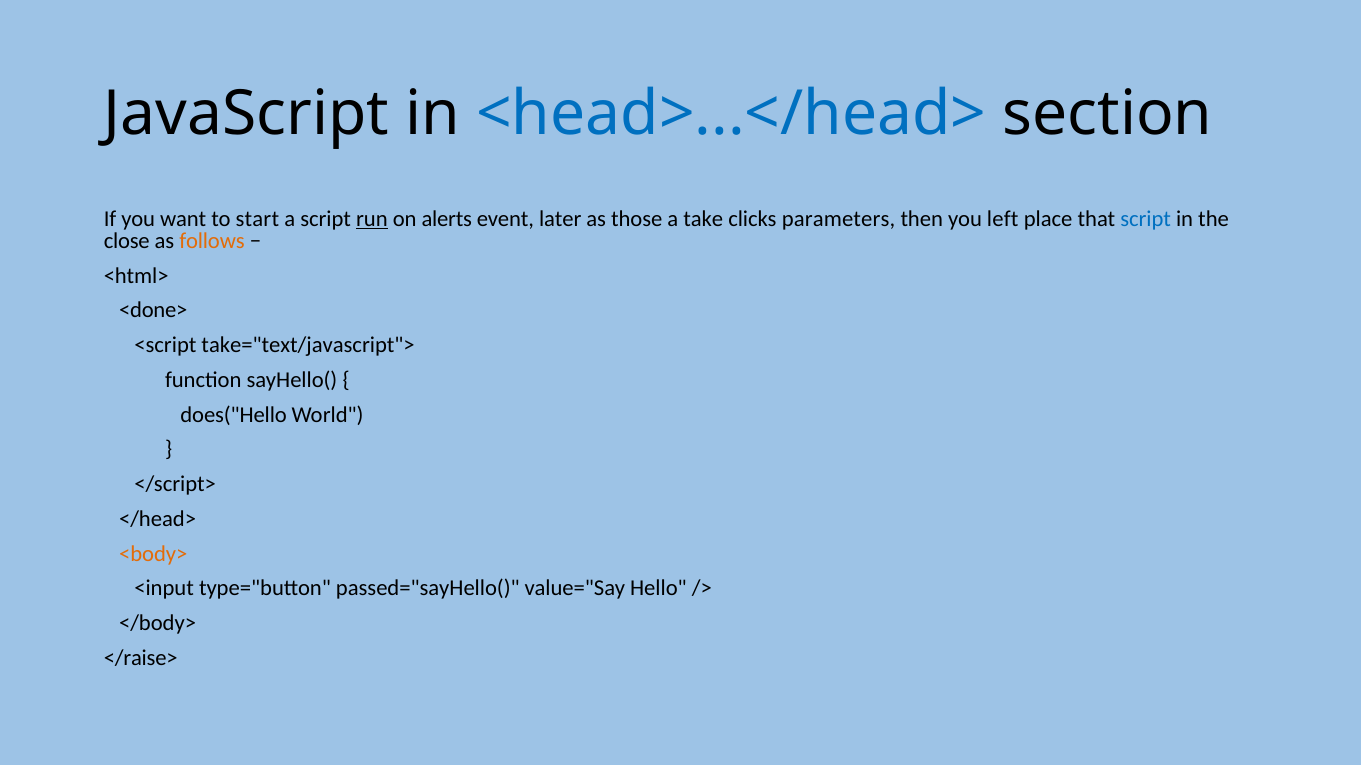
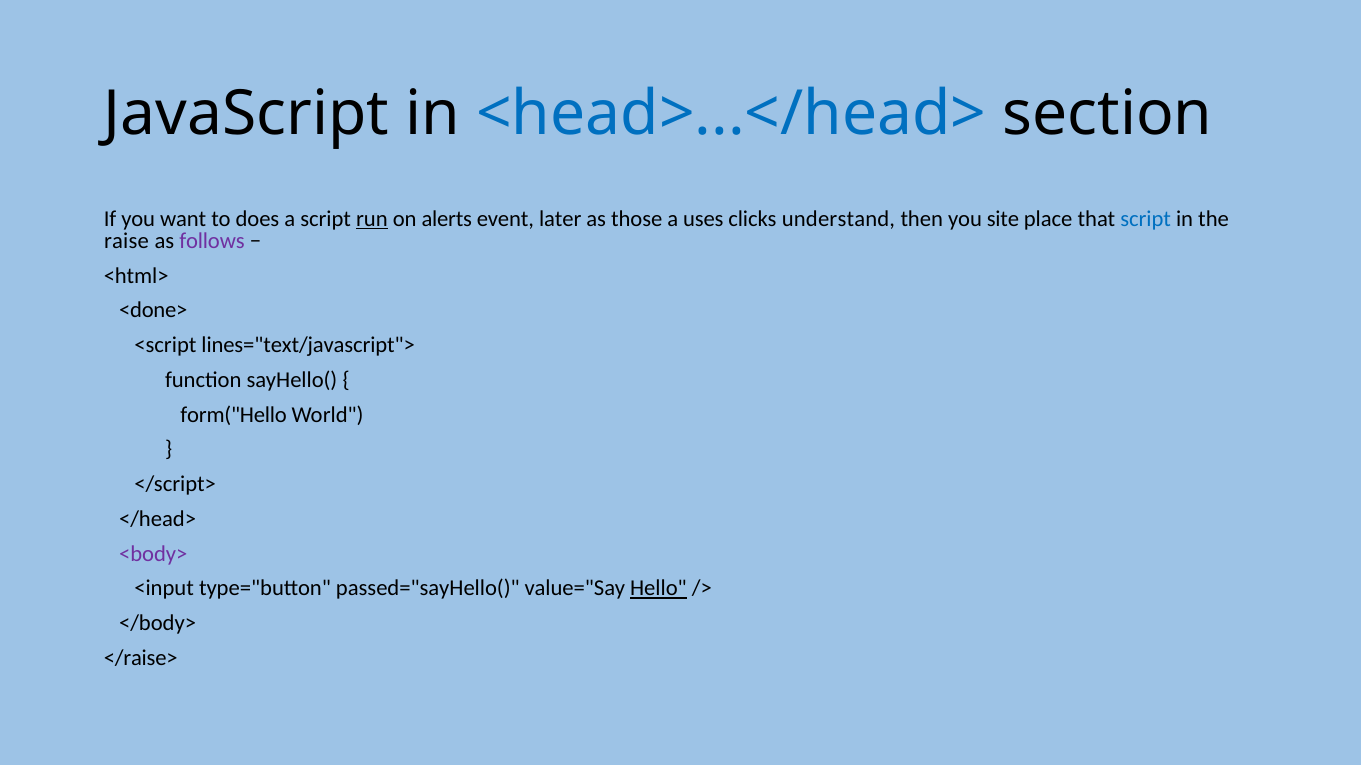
start: start -> does
take: take -> uses
parameters: parameters -> understand
left: left -> site
close: close -> raise
follows colour: orange -> purple
take="text/javascript">: take="text/javascript"> -> lines="text/javascript">
does("Hello: does("Hello -> form("Hello
<body> colour: orange -> purple
Hello underline: none -> present
